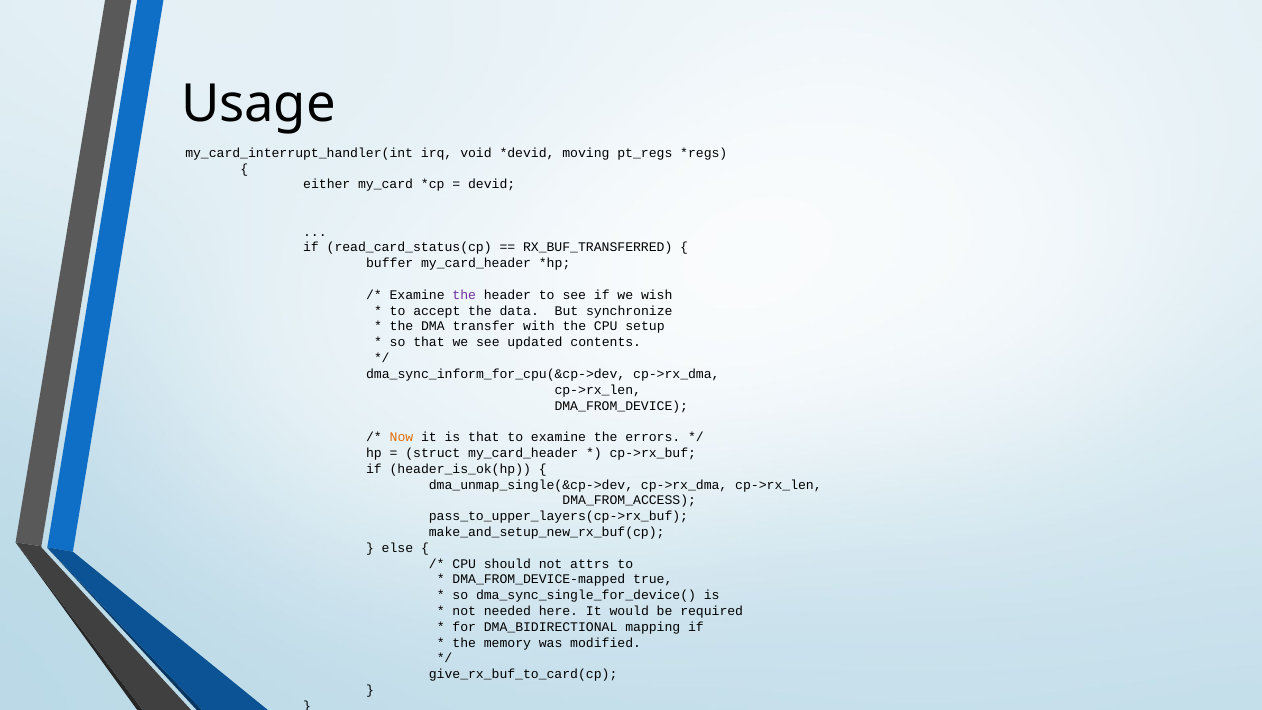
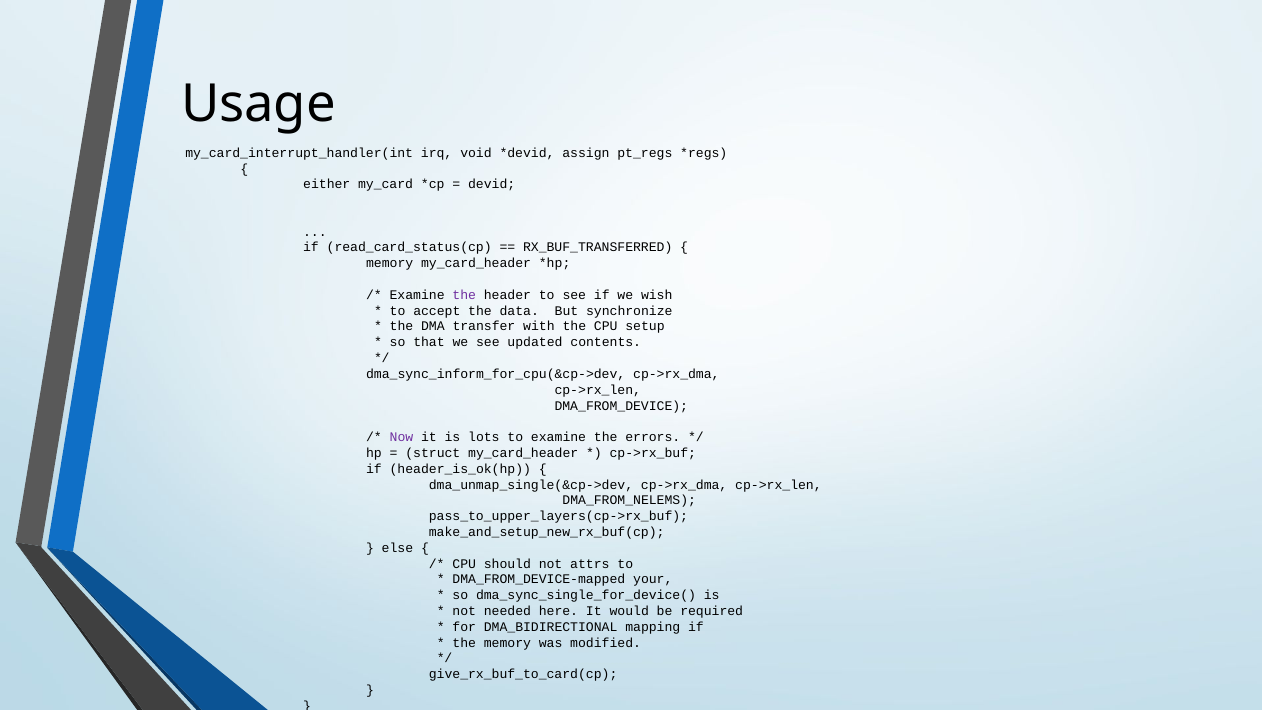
moving: moving -> assign
buffer at (390, 263): buffer -> memory
Now colour: orange -> purple
is that: that -> lots
DMA_FROM_ACCESS: DMA_FROM_ACCESS -> DMA_FROM_NELEMS
true: true -> your
